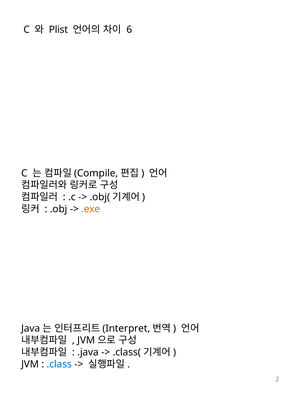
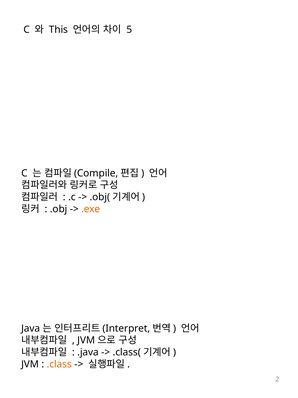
Plist: Plist -> This
6: 6 -> 5
.class colour: blue -> orange
